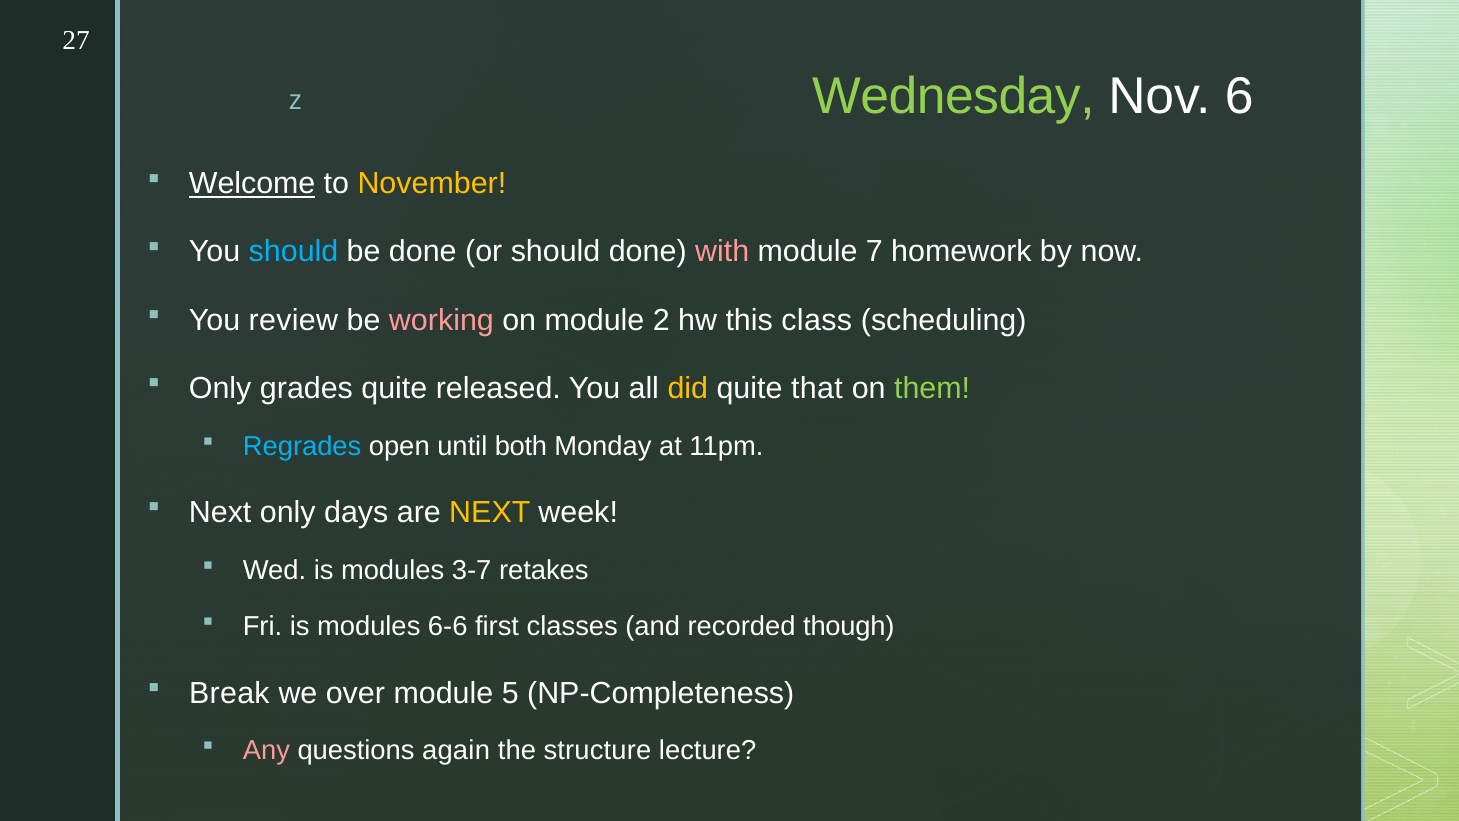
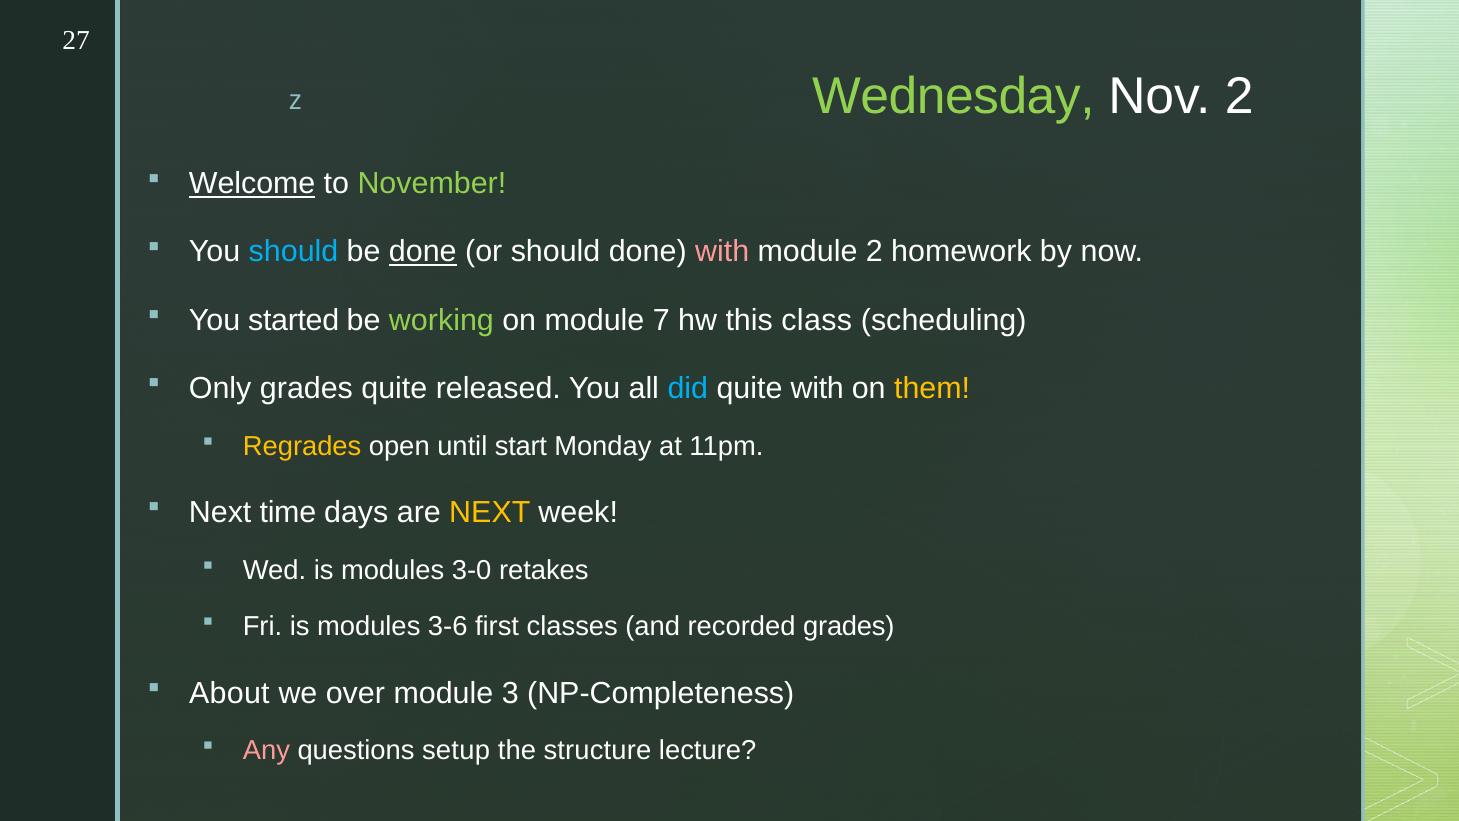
Nov 6: 6 -> 2
November colour: yellow -> light green
done at (423, 252) underline: none -> present
module 7: 7 -> 2
review: review -> started
working colour: pink -> light green
2: 2 -> 7
did colour: yellow -> light blue
quite that: that -> with
them colour: light green -> yellow
Regrades colour: light blue -> yellow
both: both -> start
Next only: only -> time
3-7: 3-7 -> 3-0
6-6: 6-6 -> 3-6
recorded though: though -> grades
Break: Break -> About
5: 5 -> 3
again: again -> setup
